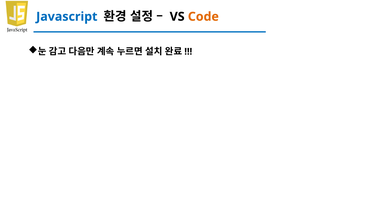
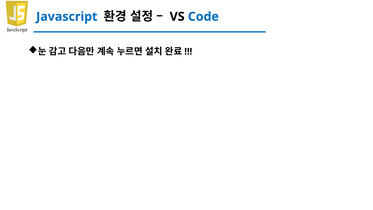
Code colour: orange -> blue
